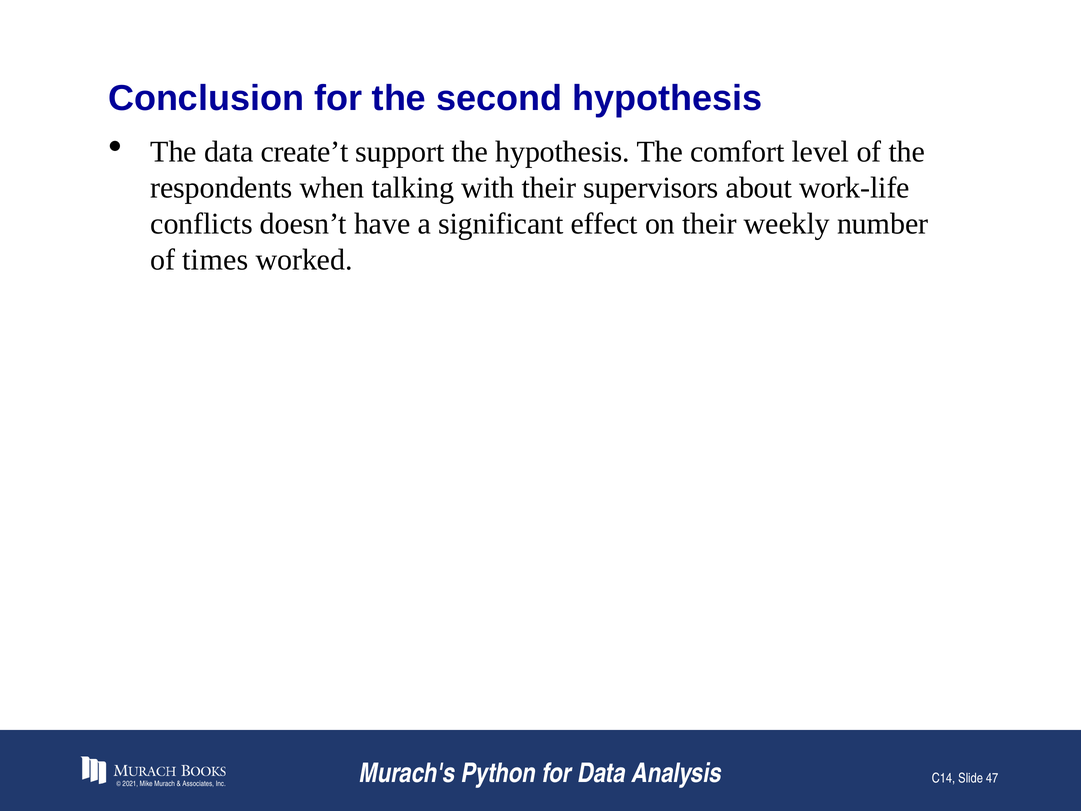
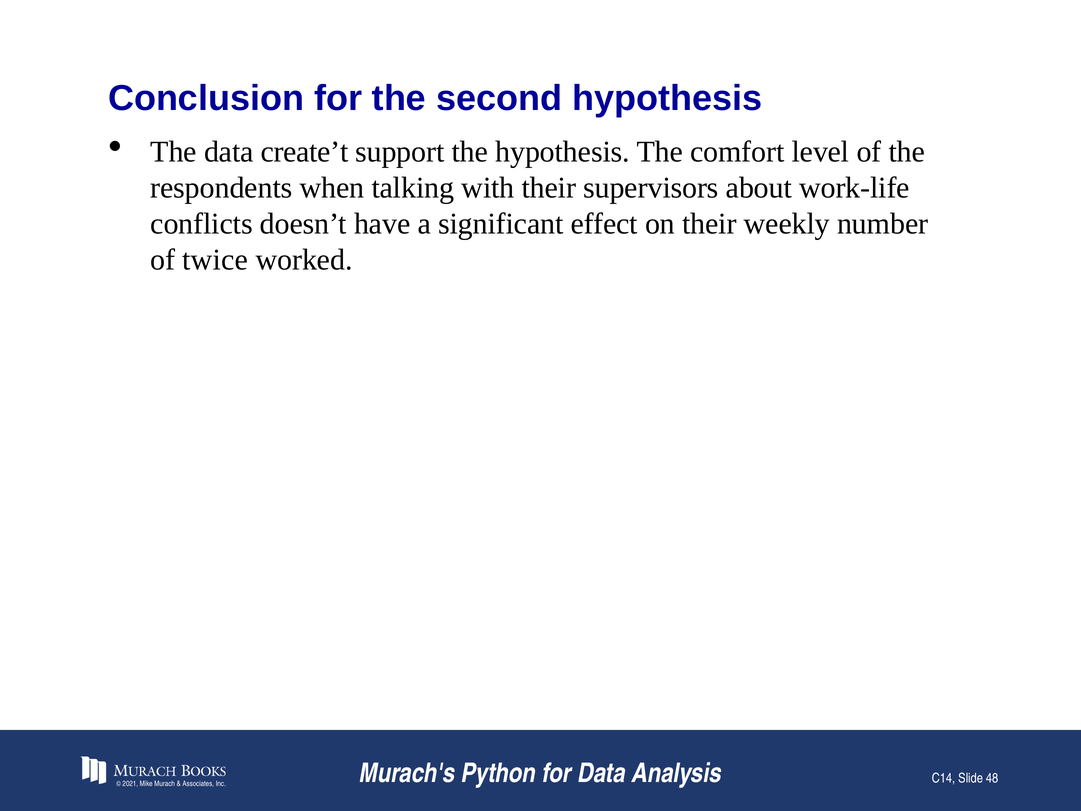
times: times -> twice
47: 47 -> 48
